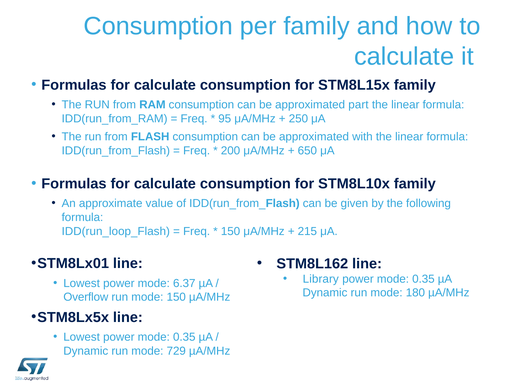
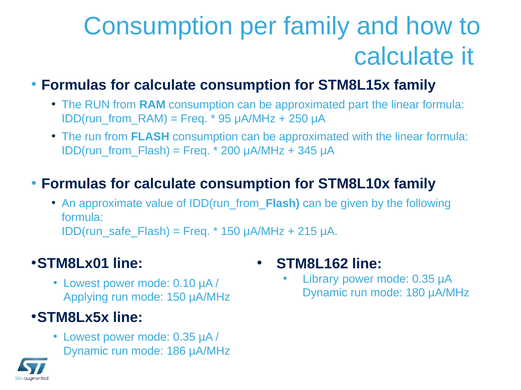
650: 650 -> 345
IDD(run_loop_Flash: IDD(run_loop_Flash -> IDD(run_safe_Flash
6.37: 6.37 -> 0.10
Overflow: Overflow -> Applying
729: 729 -> 186
